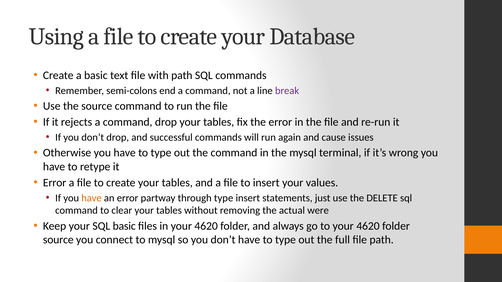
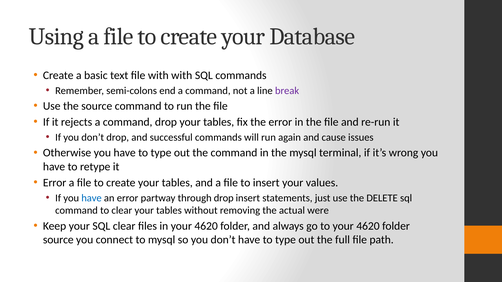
with path: path -> with
have at (91, 198) colour: orange -> blue
through type: type -> drop
SQL basic: basic -> clear
